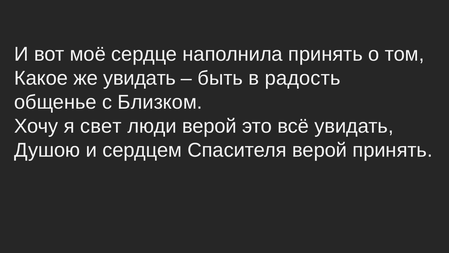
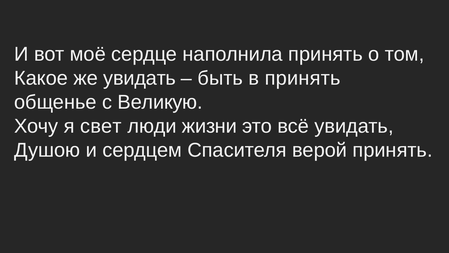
в радость: радость -> принять
Близком: Близком -> Великую
люди верой: верой -> жизни
